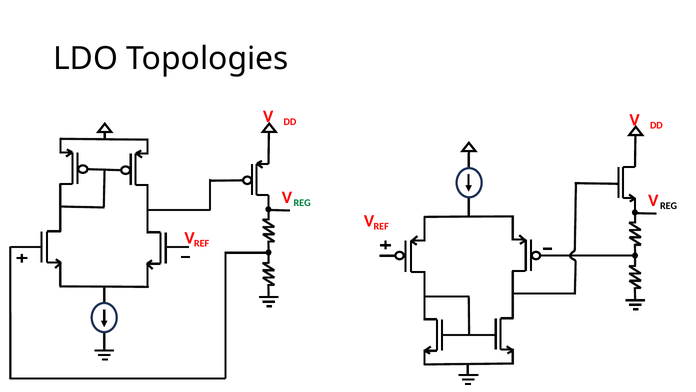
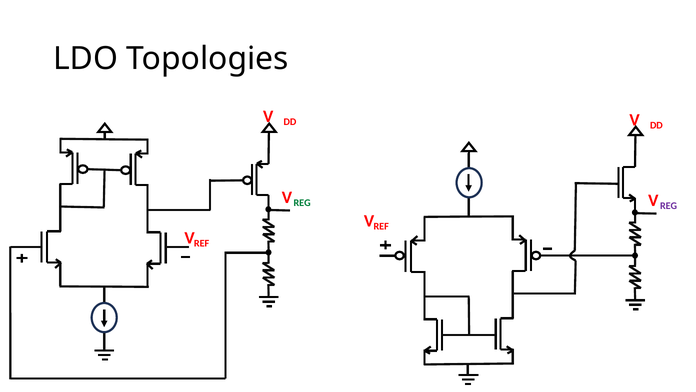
REG at (669, 206) colour: black -> purple
